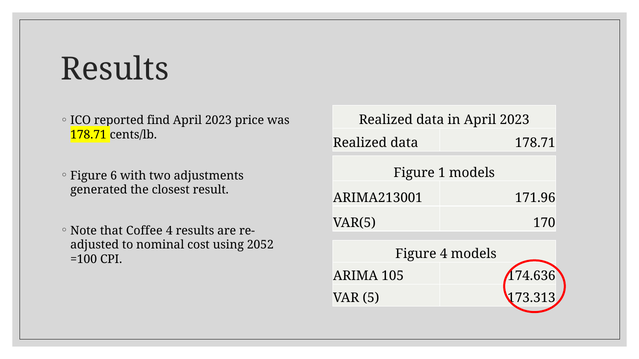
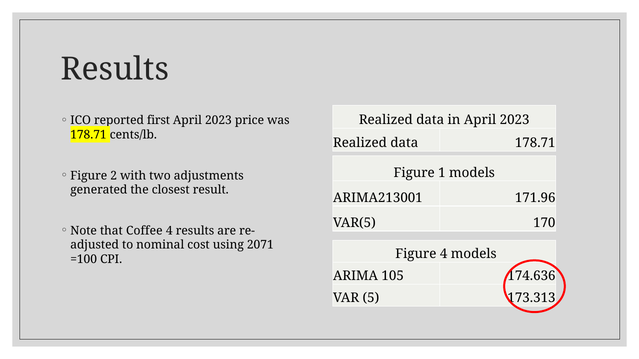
find: find -> first
6: 6 -> 2
2052: 2052 -> 2071
